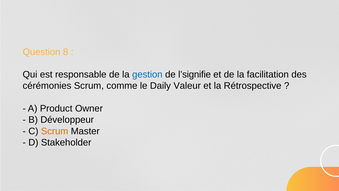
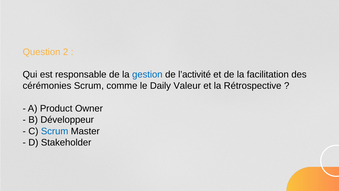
8: 8 -> 2
l’signifie: l’signifie -> l’activité
Scrum at (55, 131) colour: orange -> blue
